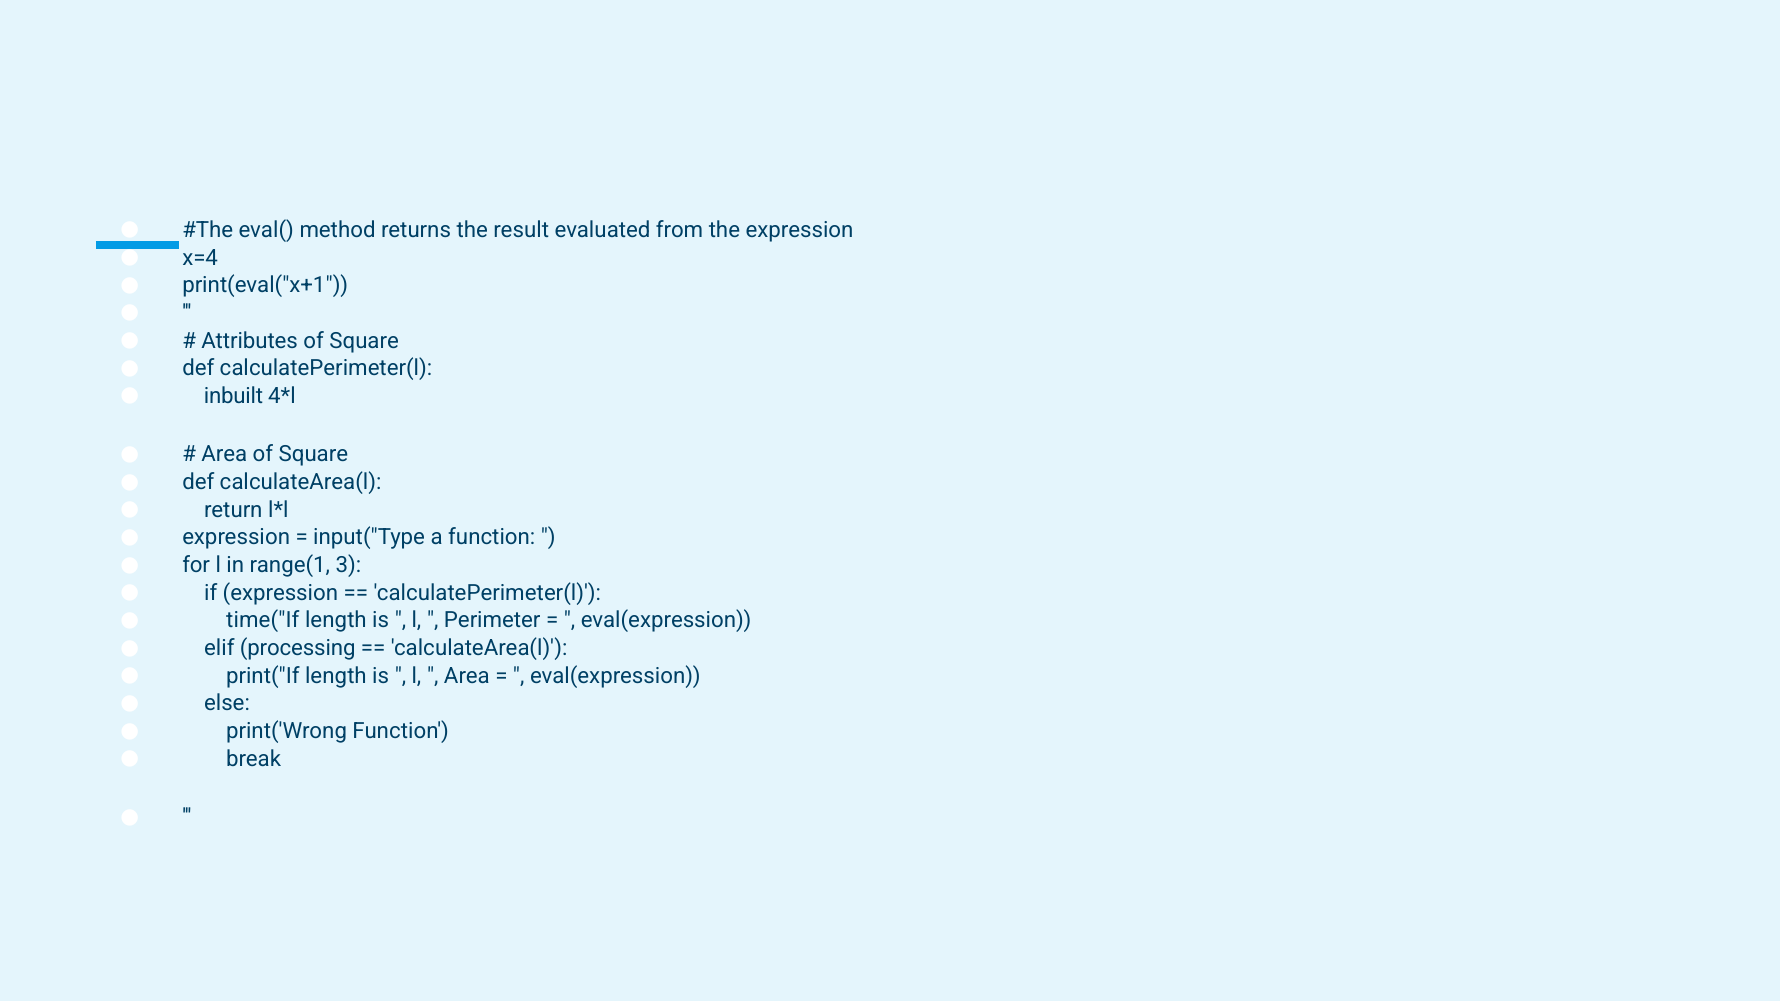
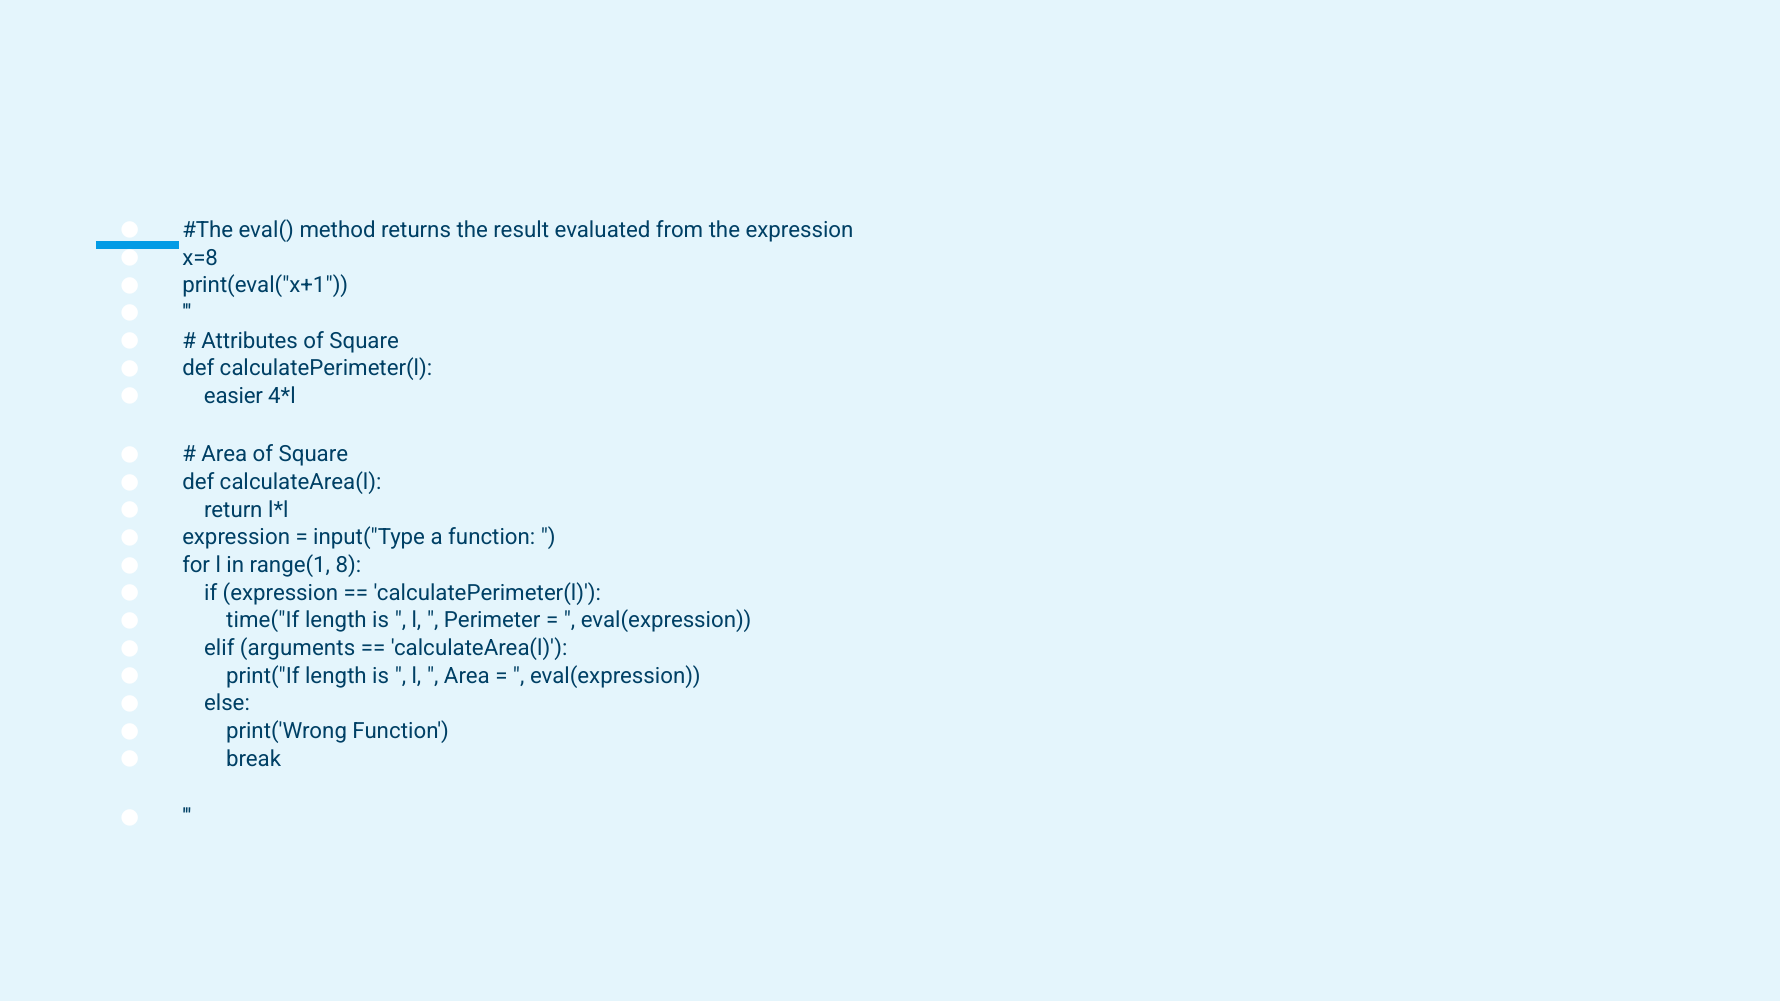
x=4: x=4 -> x=8
inbuilt: inbuilt -> easier
3: 3 -> 8
processing: processing -> arguments
